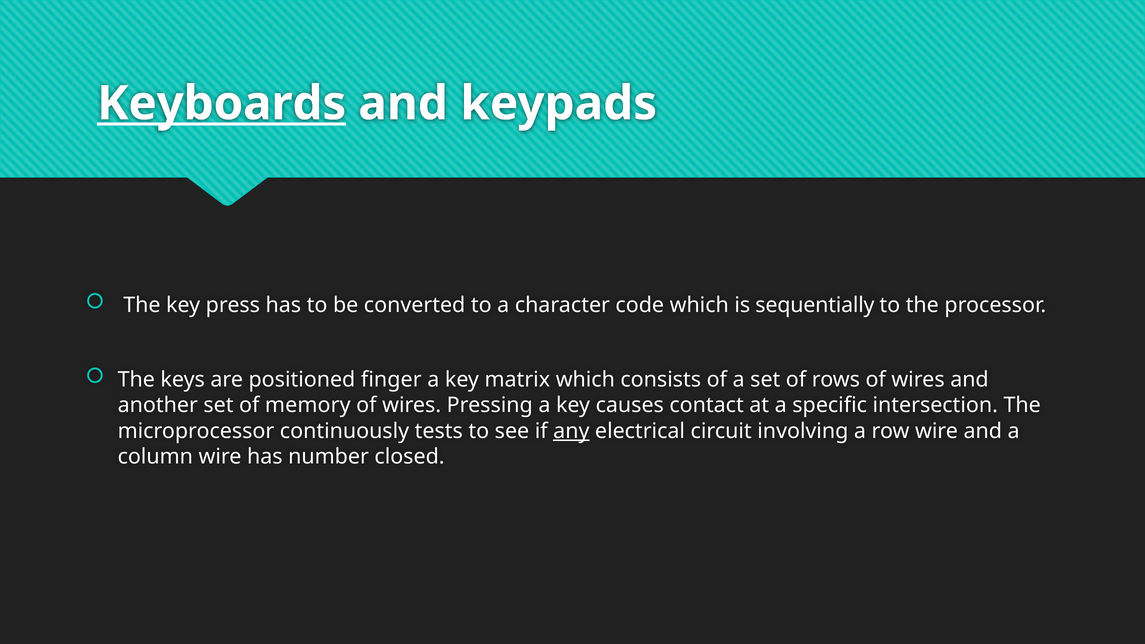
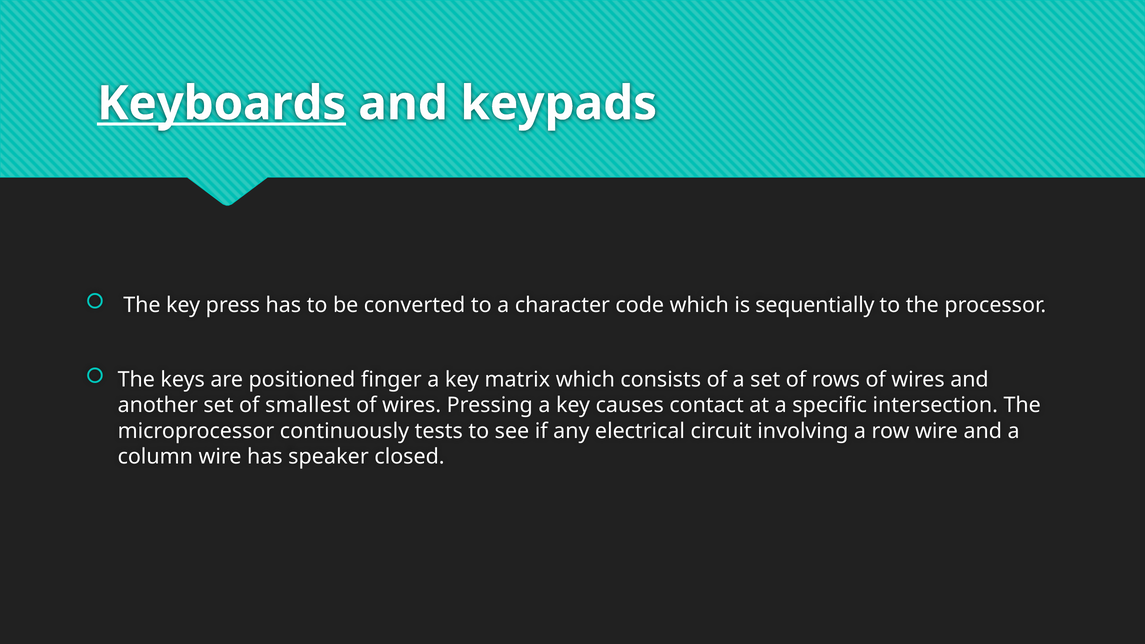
memory: memory -> smallest
any underline: present -> none
number: number -> speaker
